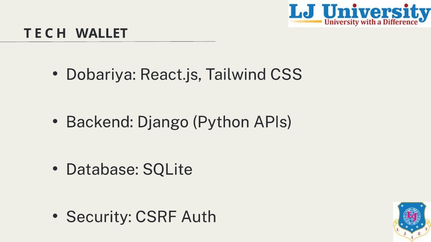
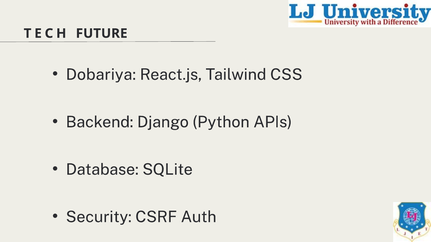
WALLET: WALLET -> FUTURE
